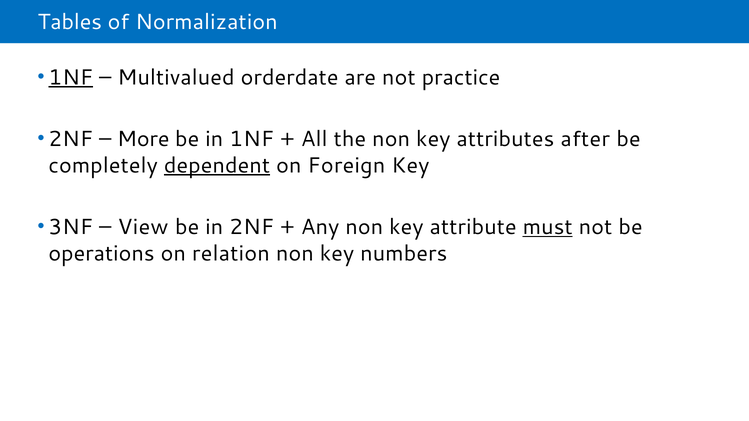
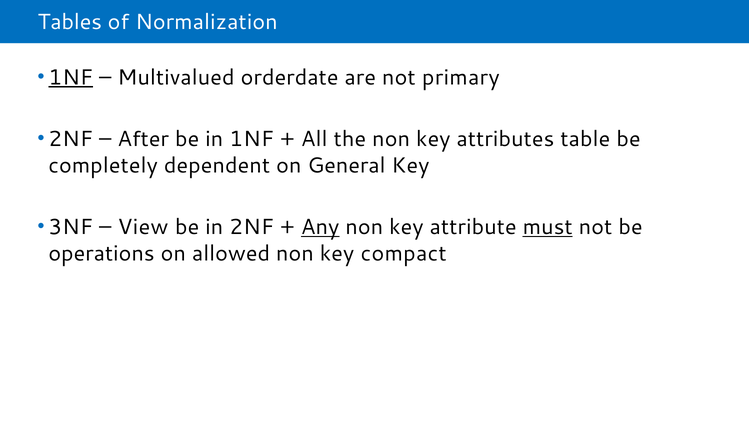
practice: practice -> primary
More: More -> After
after: after -> table
dependent underline: present -> none
Foreign: Foreign -> General
Any underline: none -> present
relation: relation -> allowed
numbers: numbers -> compact
